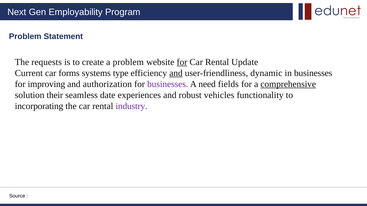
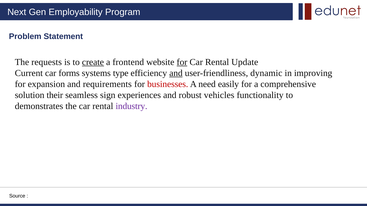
create underline: none -> present
a problem: problem -> frontend
in businesses: businesses -> improving
improving: improving -> expansion
authorization: authorization -> requirements
businesses at (168, 84) colour: purple -> red
fields: fields -> easily
comprehensive underline: present -> none
date: date -> sign
incorporating: incorporating -> demonstrates
